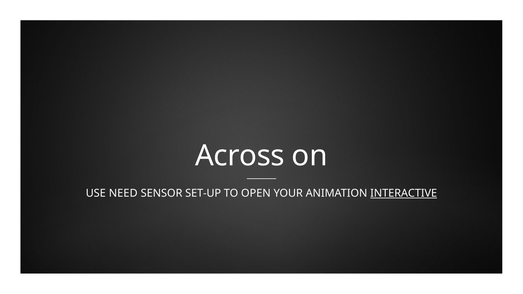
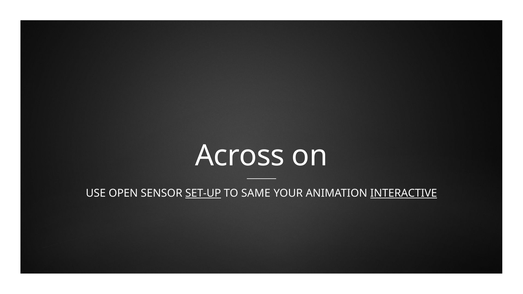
NEED: NEED -> OPEN
SET-UP underline: none -> present
OPEN: OPEN -> SAME
